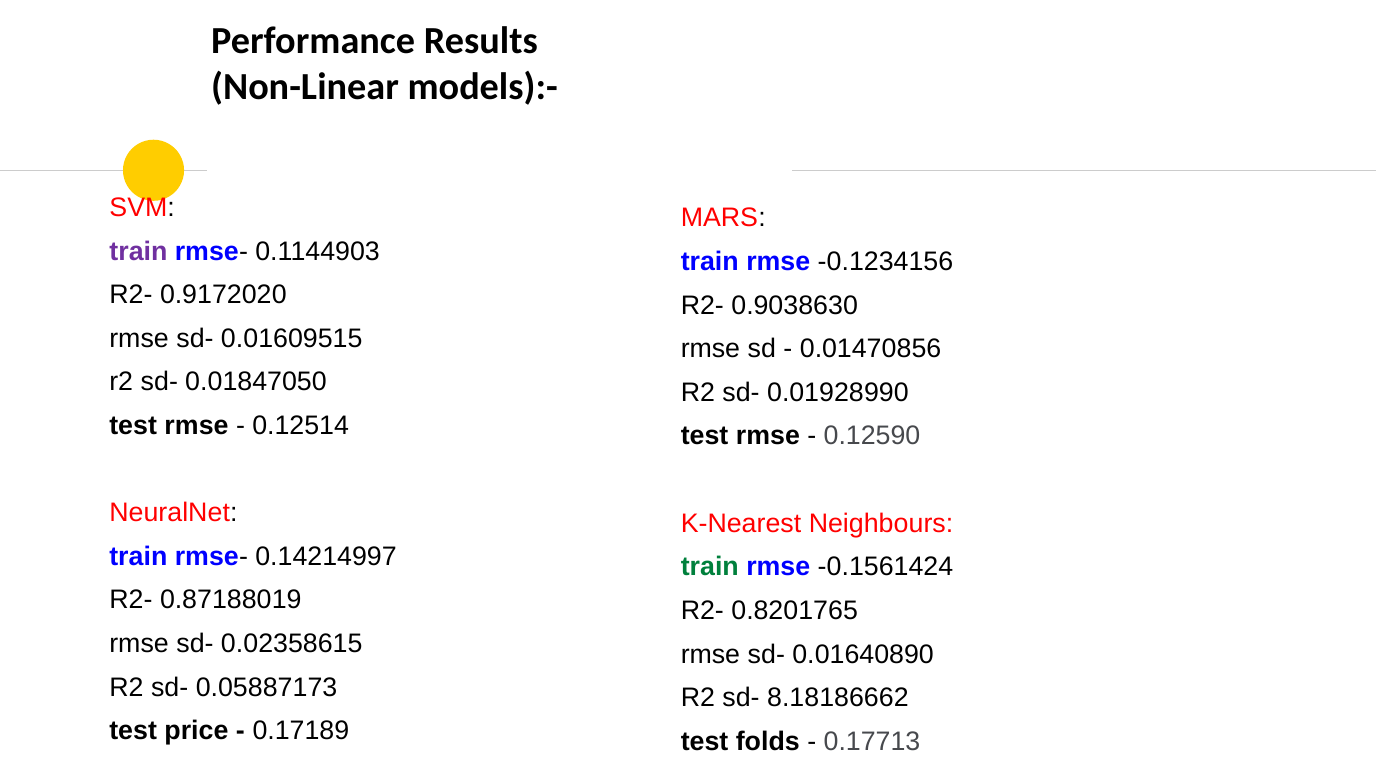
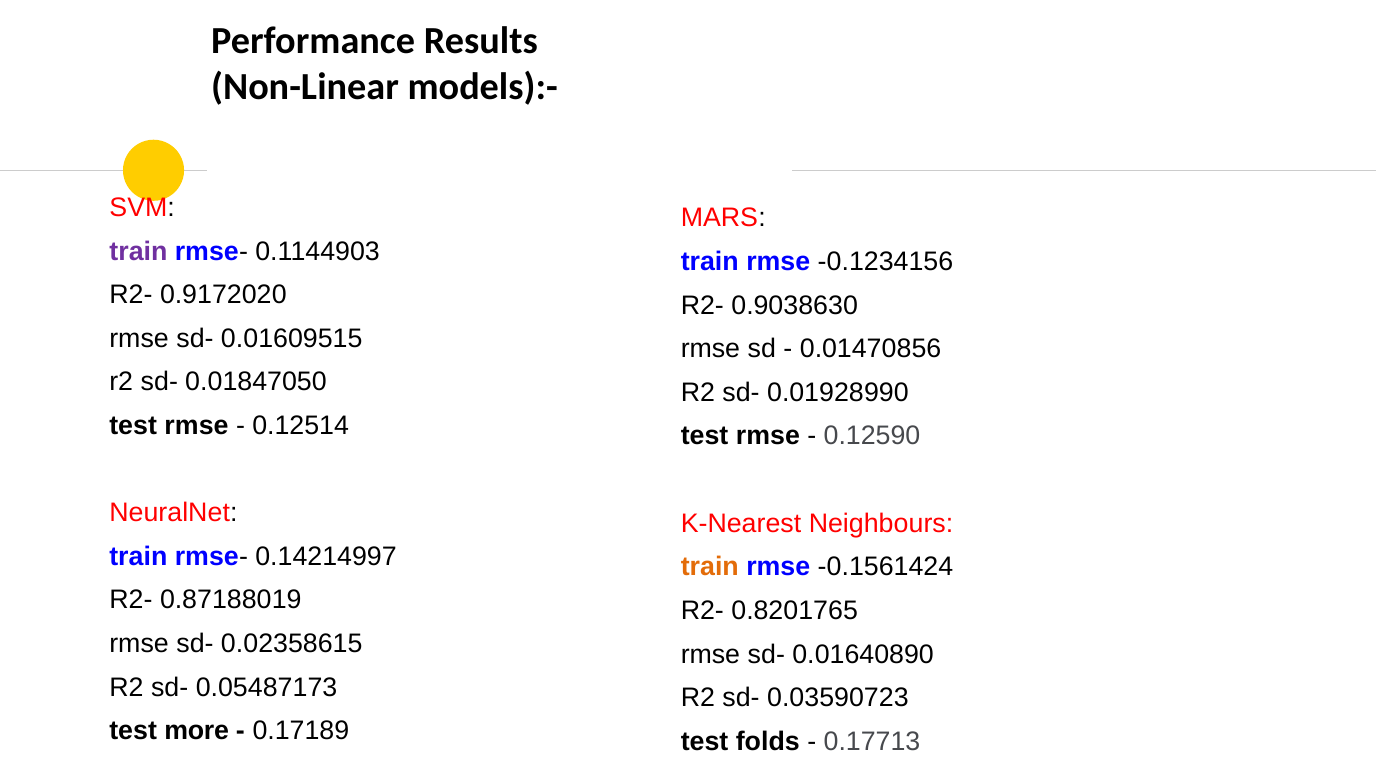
train at (710, 567) colour: green -> orange
0.05887173: 0.05887173 -> 0.05487173
8.18186662: 8.18186662 -> 0.03590723
price: price -> more
